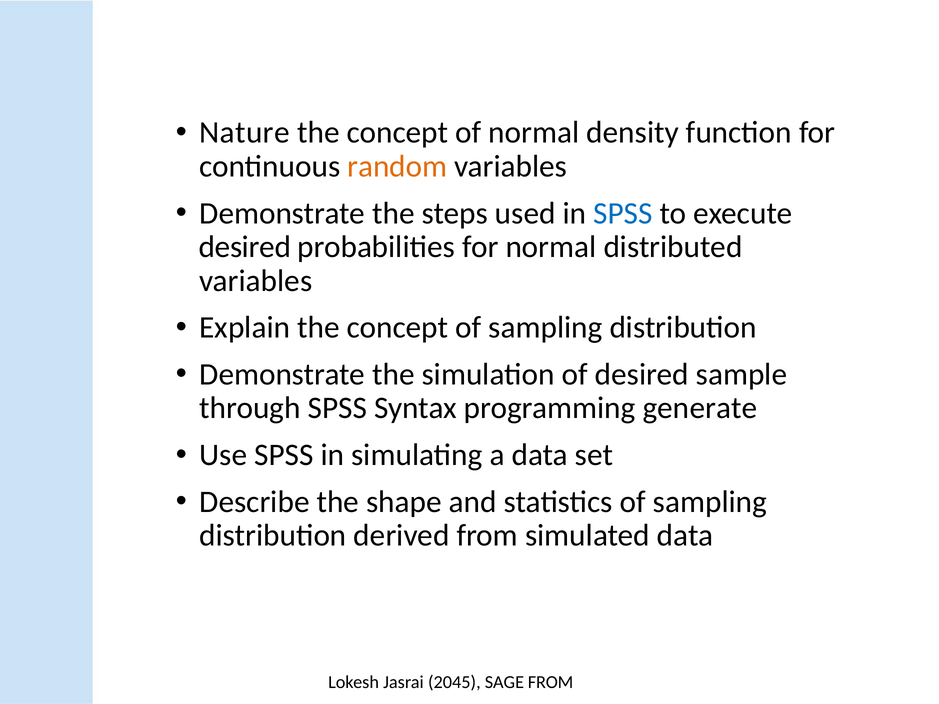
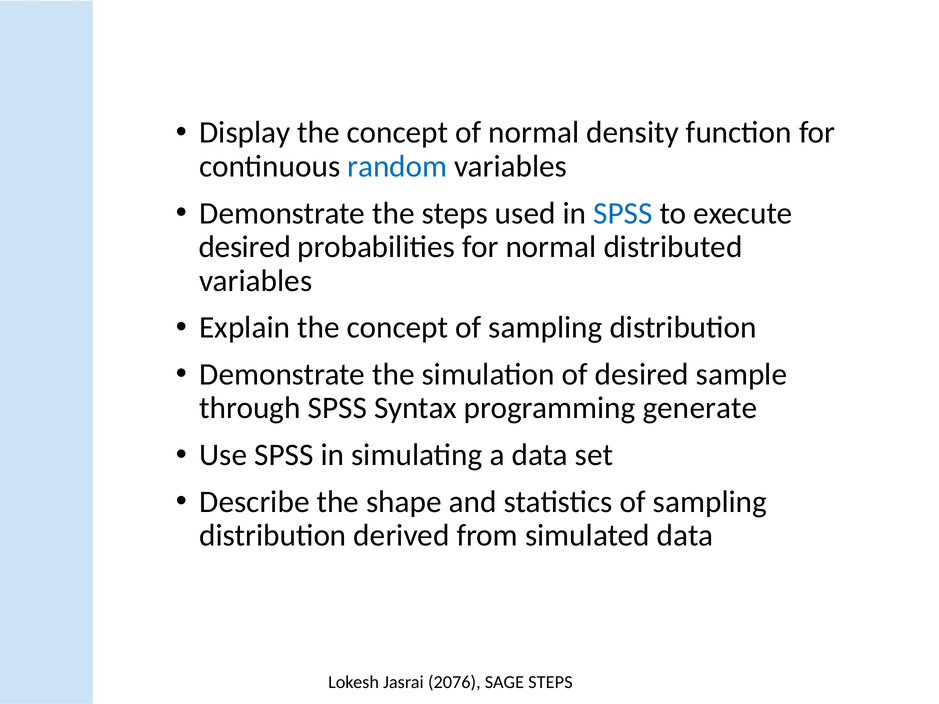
Nature: Nature -> Display
random colour: orange -> blue
2045: 2045 -> 2076
SAGE FROM: FROM -> STEPS
